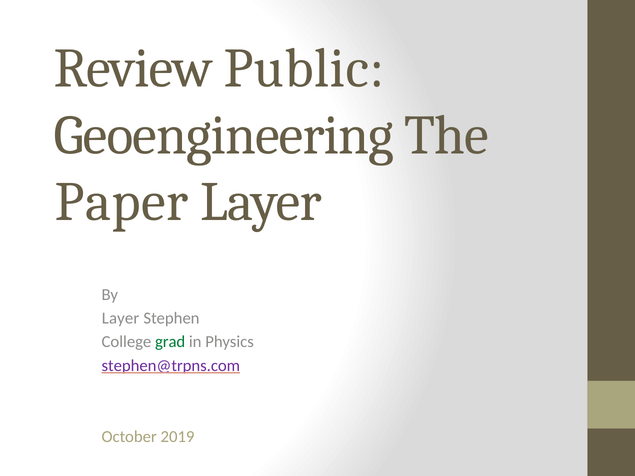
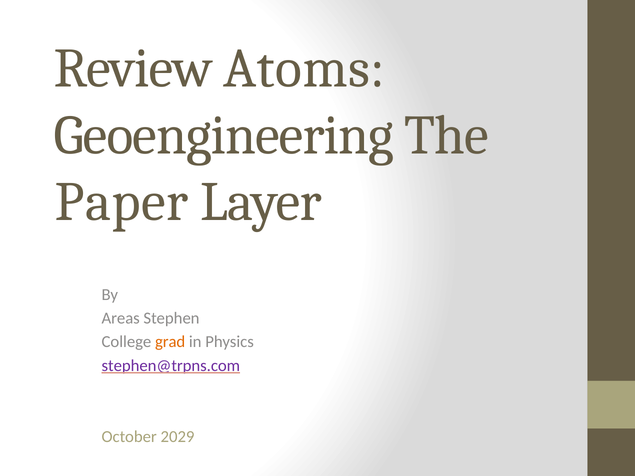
Public: Public -> Atoms
Layer at (121, 318): Layer -> Areas
grad colour: green -> orange
2019: 2019 -> 2029
